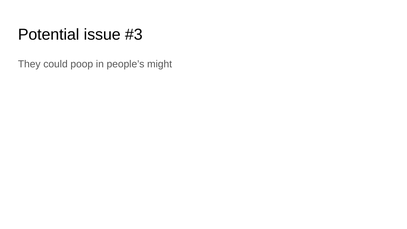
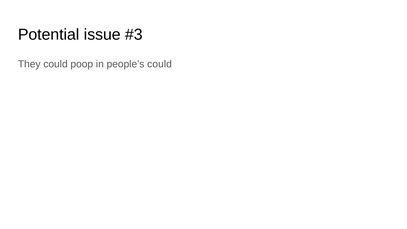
people’s might: might -> could
